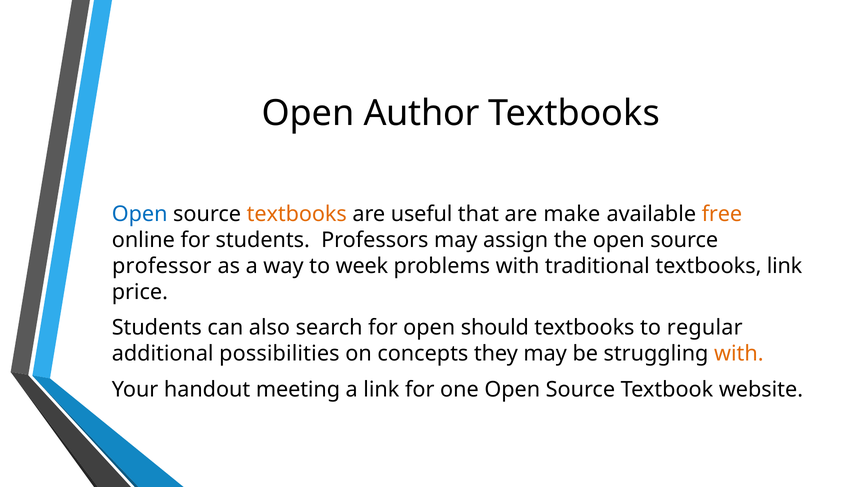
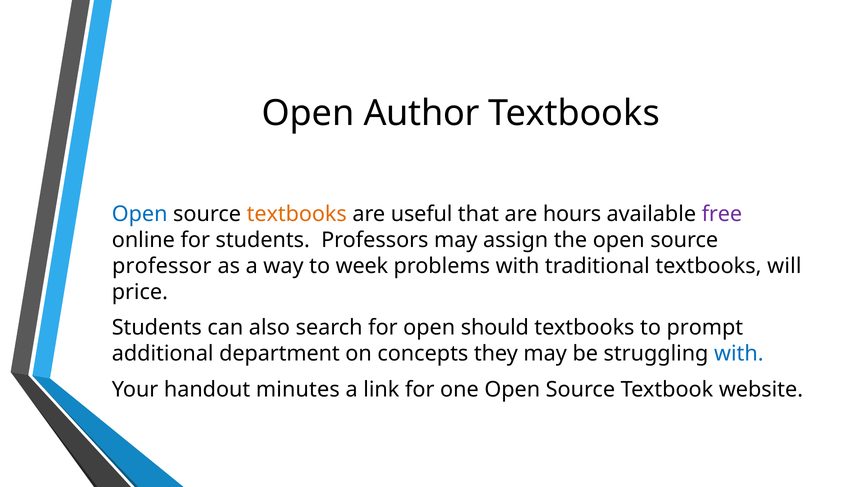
make: make -> hours
free colour: orange -> purple
textbooks link: link -> will
regular: regular -> prompt
possibilities: possibilities -> department
with at (739, 353) colour: orange -> blue
meeting: meeting -> minutes
